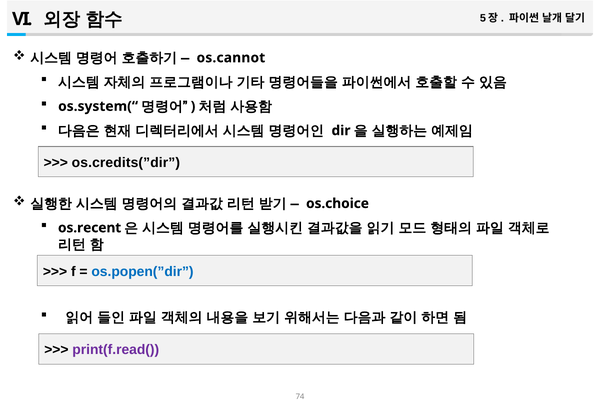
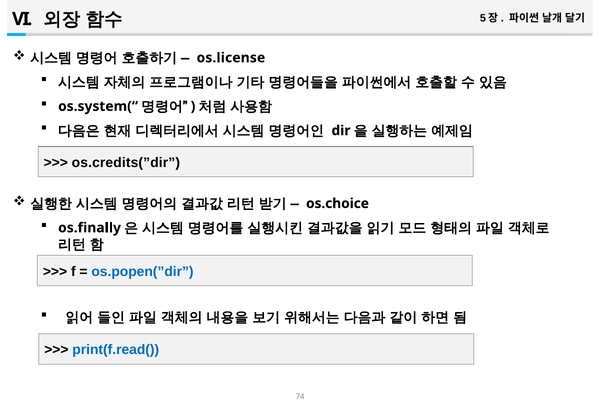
os.cannot: os.cannot -> os.license
os.recent: os.recent -> os.finally
print(f.read( colour: purple -> blue
